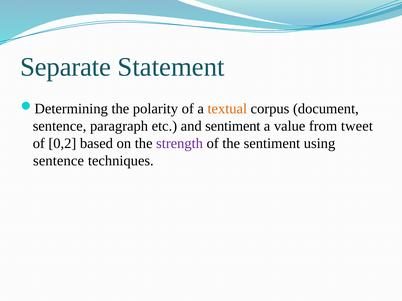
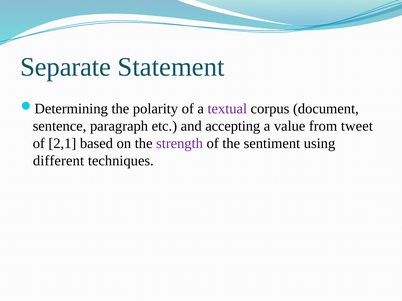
textual colour: orange -> purple
and sentiment: sentiment -> accepting
0,2: 0,2 -> 2,1
sentence at (59, 161): sentence -> different
